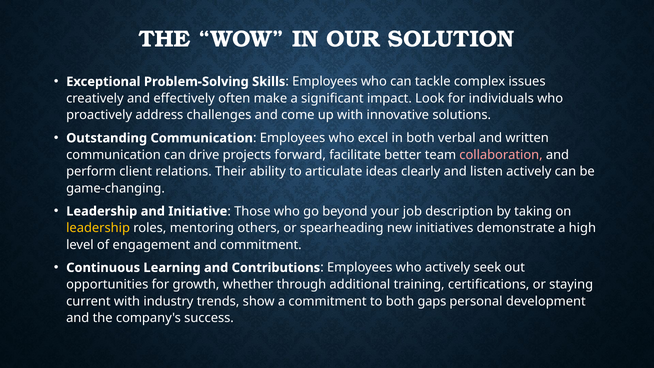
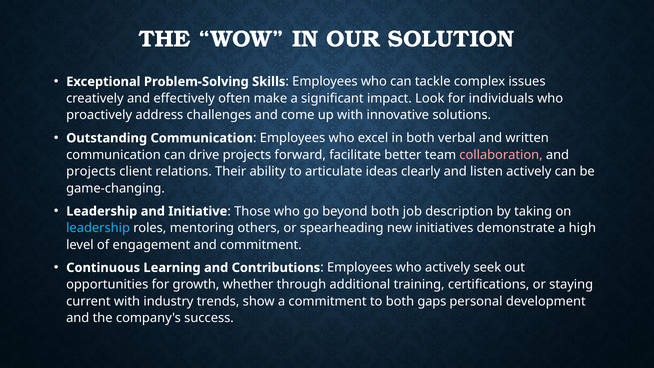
perform at (91, 172): perform -> projects
beyond your: your -> both
leadership at (98, 228) colour: yellow -> light blue
